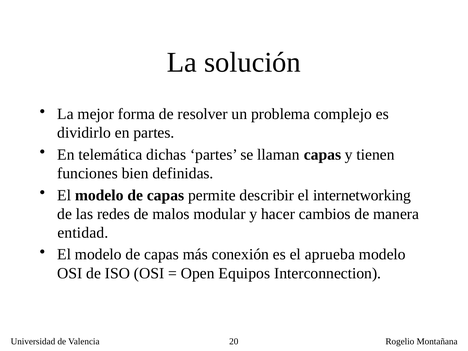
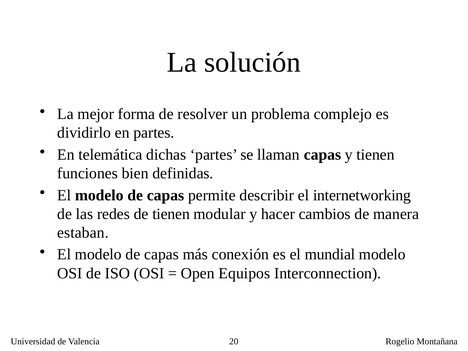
de malos: malos -> tienen
entidad: entidad -> estaban
aprueba: aprueba -> mundial
